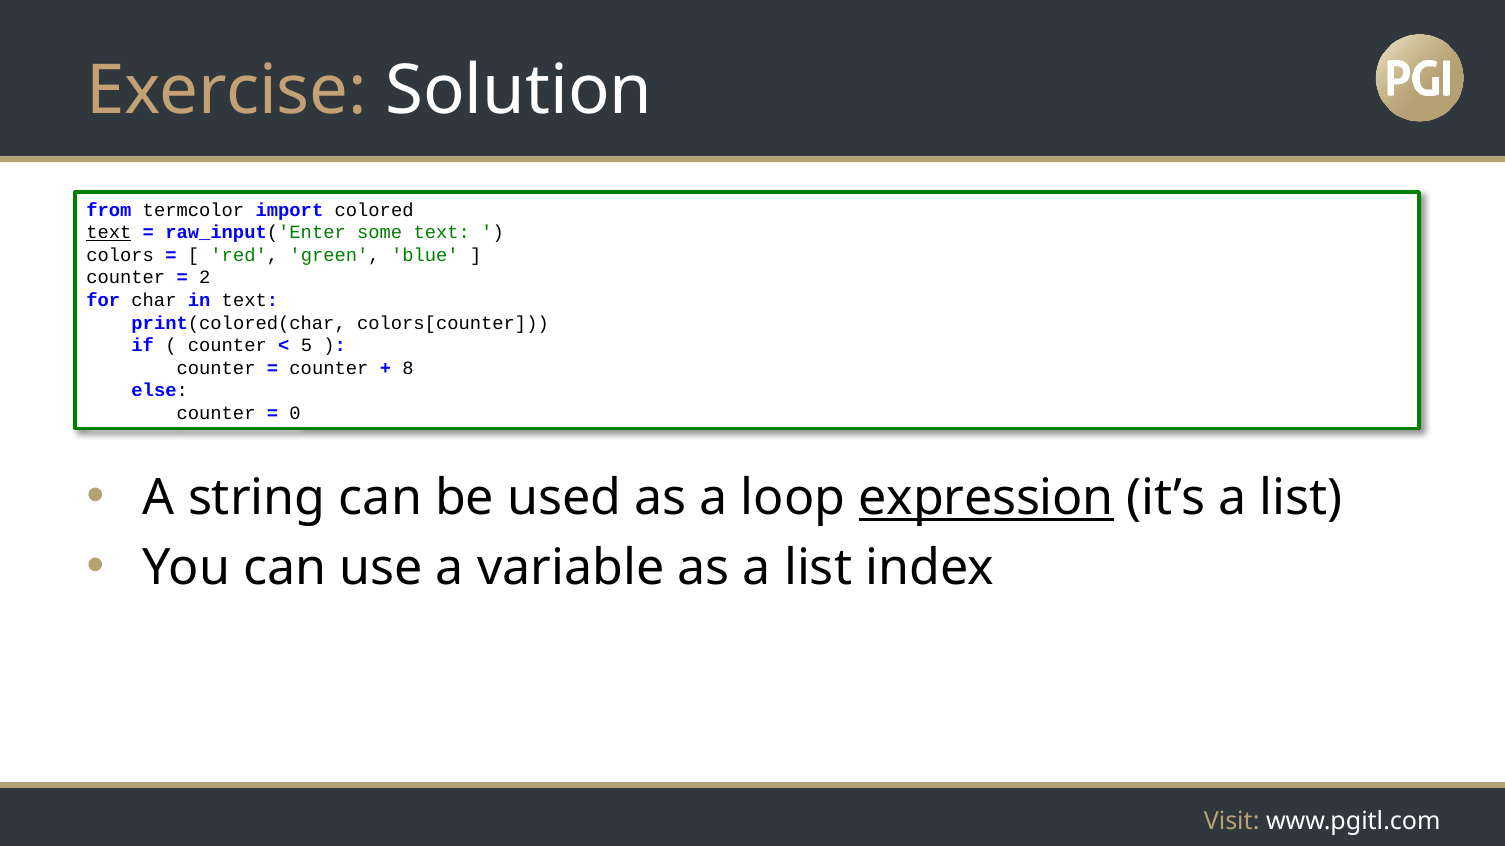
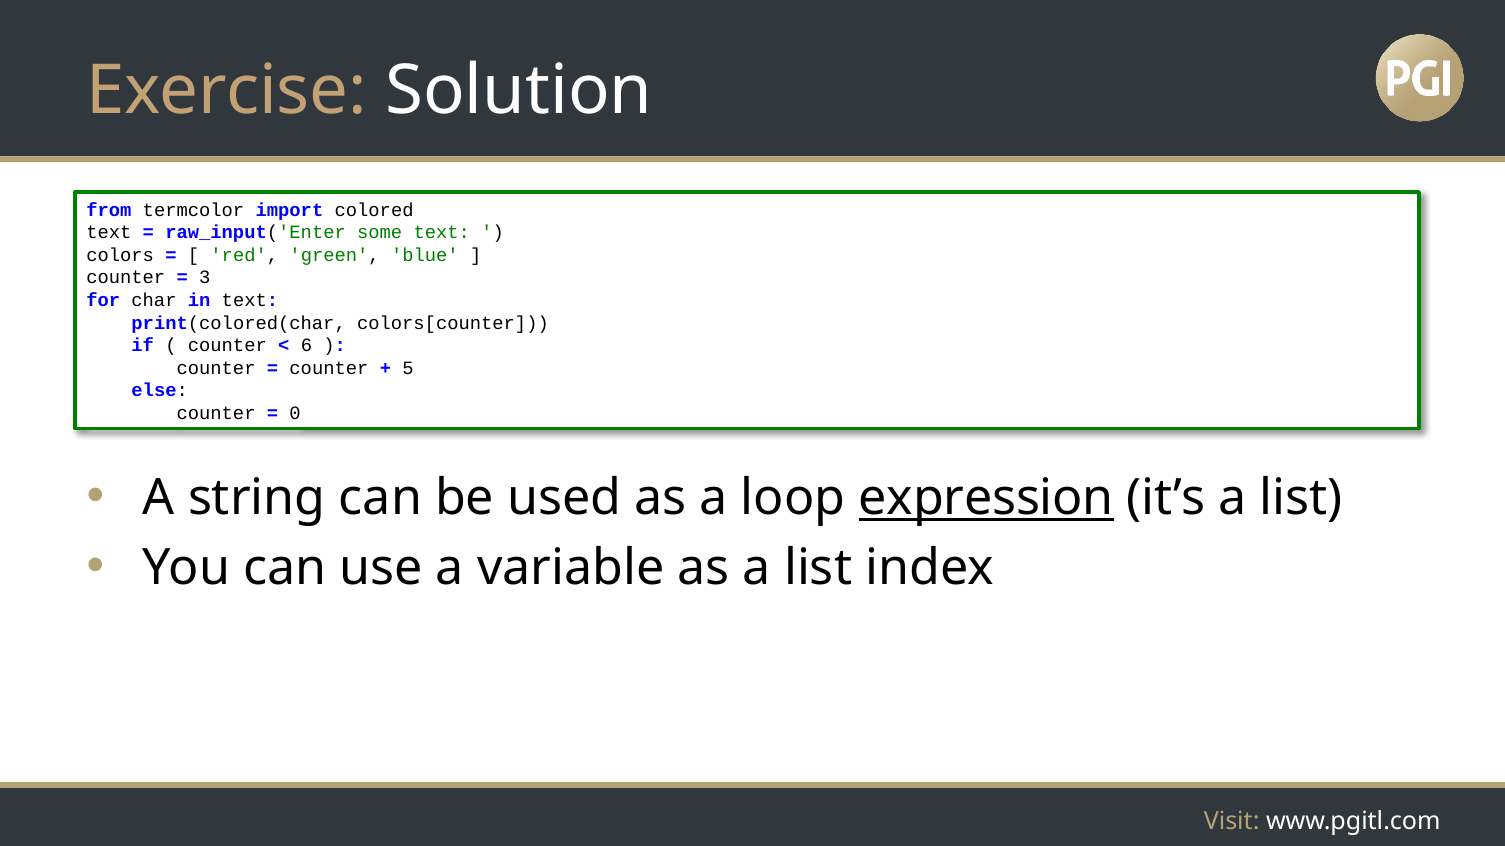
text at (109, 233) underline: present -> none
2: 2 -> 3
5: 5 -> 6
8: 8 -> 5
